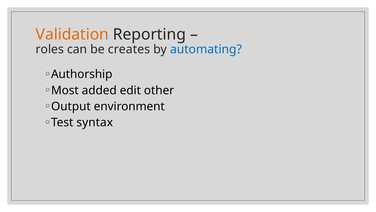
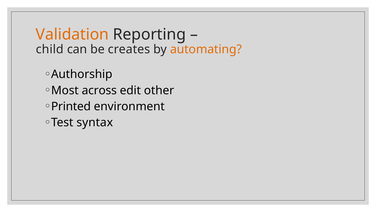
roles: roles -> child
automating colour: blue -> orange
added: added -> across
Output: Output -> Printed
